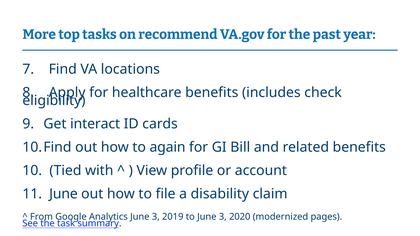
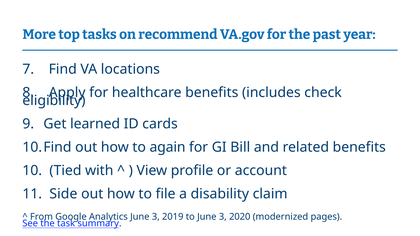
interact: interact -> learned
11 June: June -> Side
